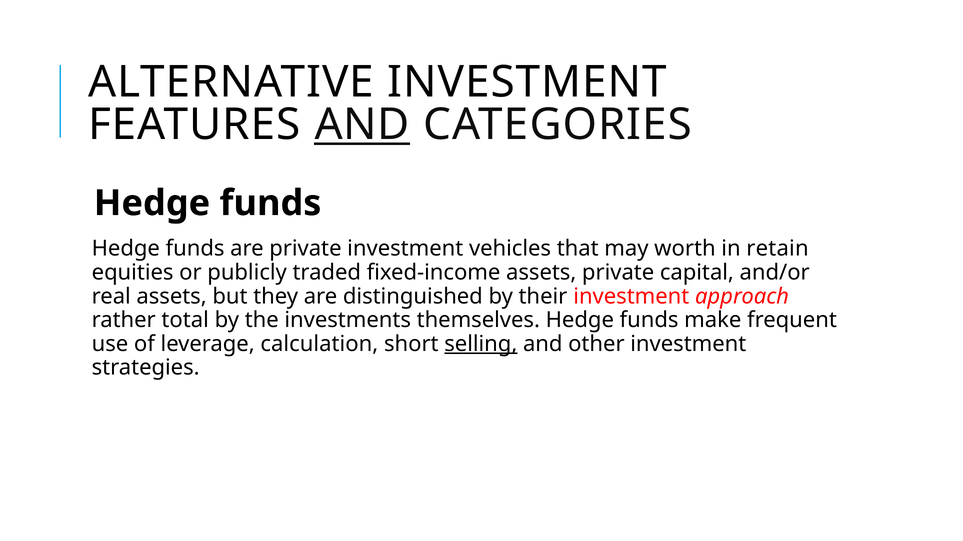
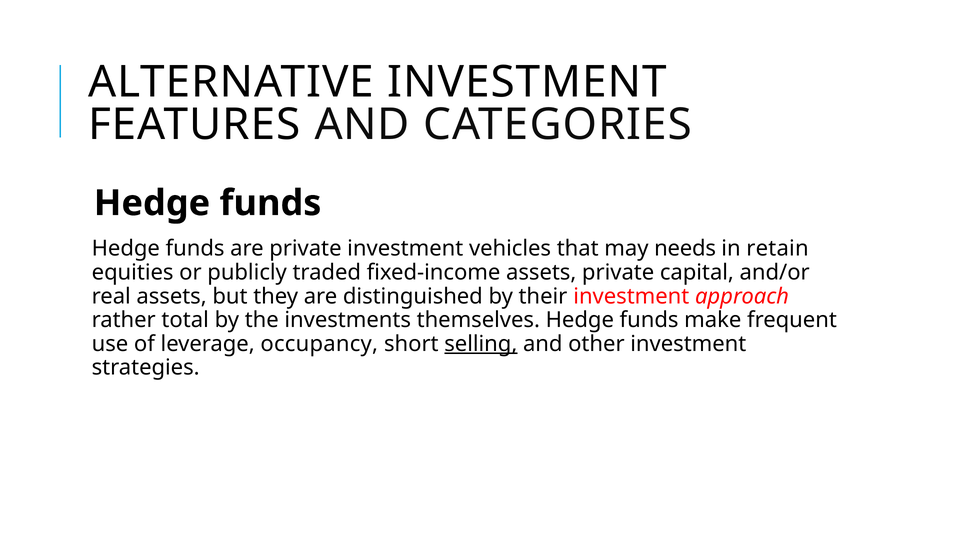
AND at (362, 125) underline: present -> none
worth: worth -> needs
calculation: calculation -> occupancy
